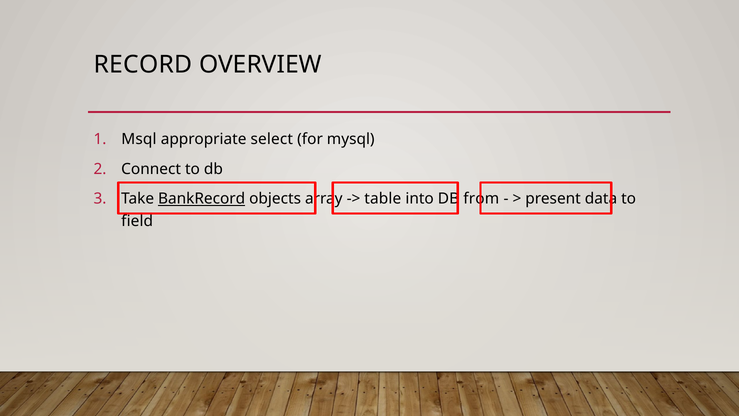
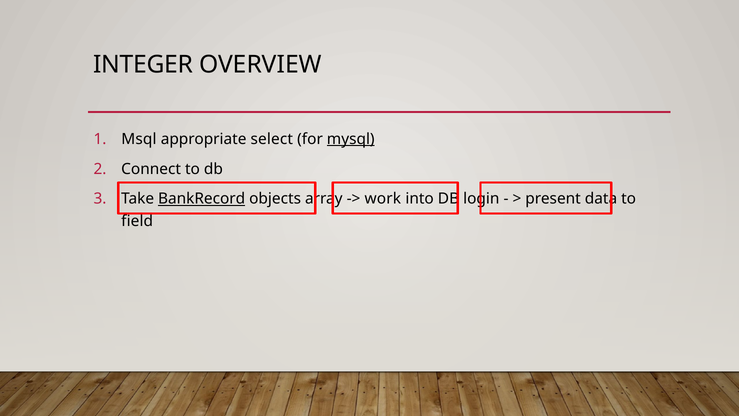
RECORD: RECORD -> INTEGER
mysql underline: none -> present
table: table -> work
from: from -> login
